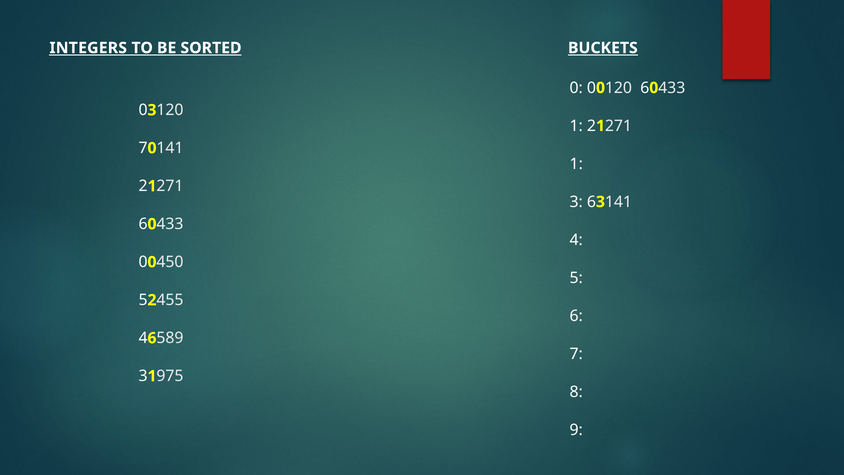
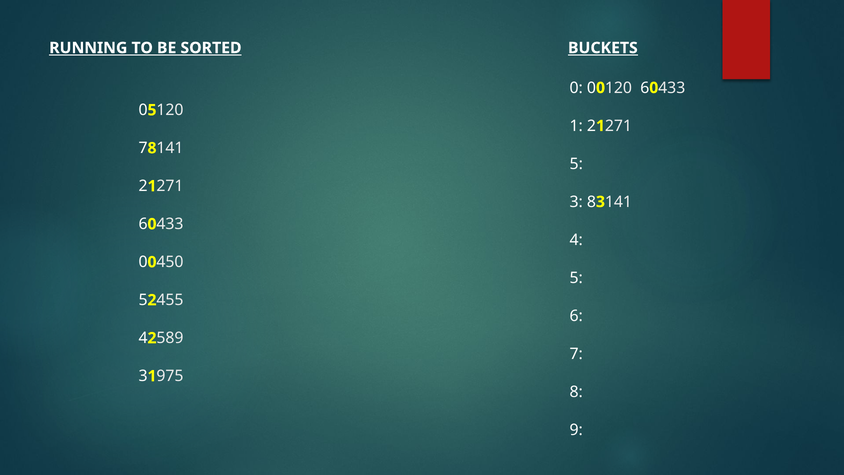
INTEGERS: INTEGERS -> RUNNING
0 3: 3 -> 5
0 at (152, 148): 0 -> 8
1 at (576, 164): 1 -> 5
3 6: 6 -> 8
4 6: 6 -> 2
